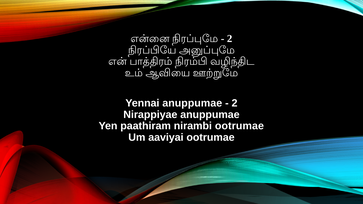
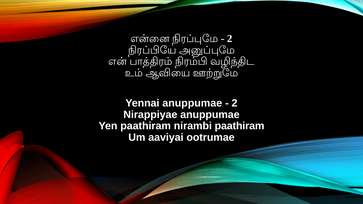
nirambi ootrumae: ootrumae -> paathiram
